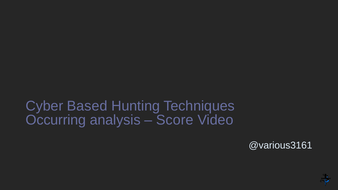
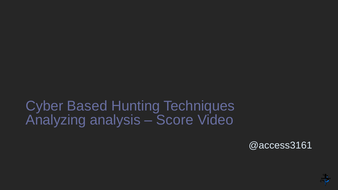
Occurring: Occurring -> Analyzing
@various3161: @various3161 -> @access3161
